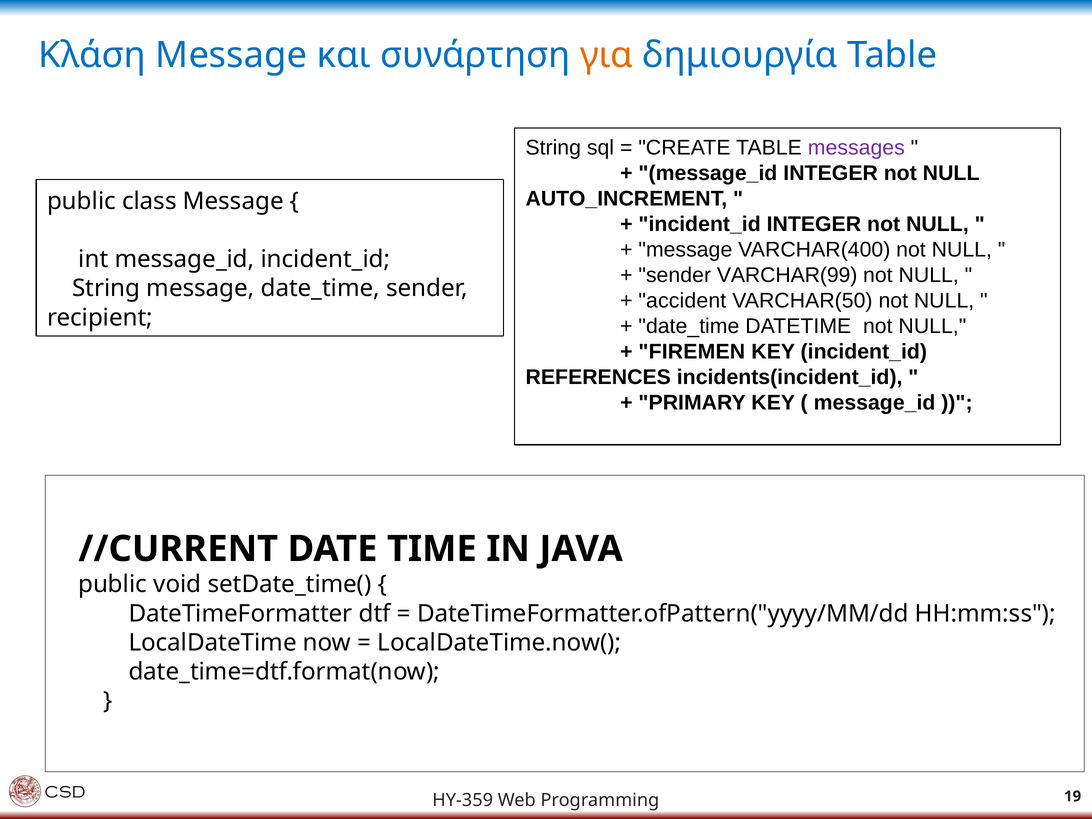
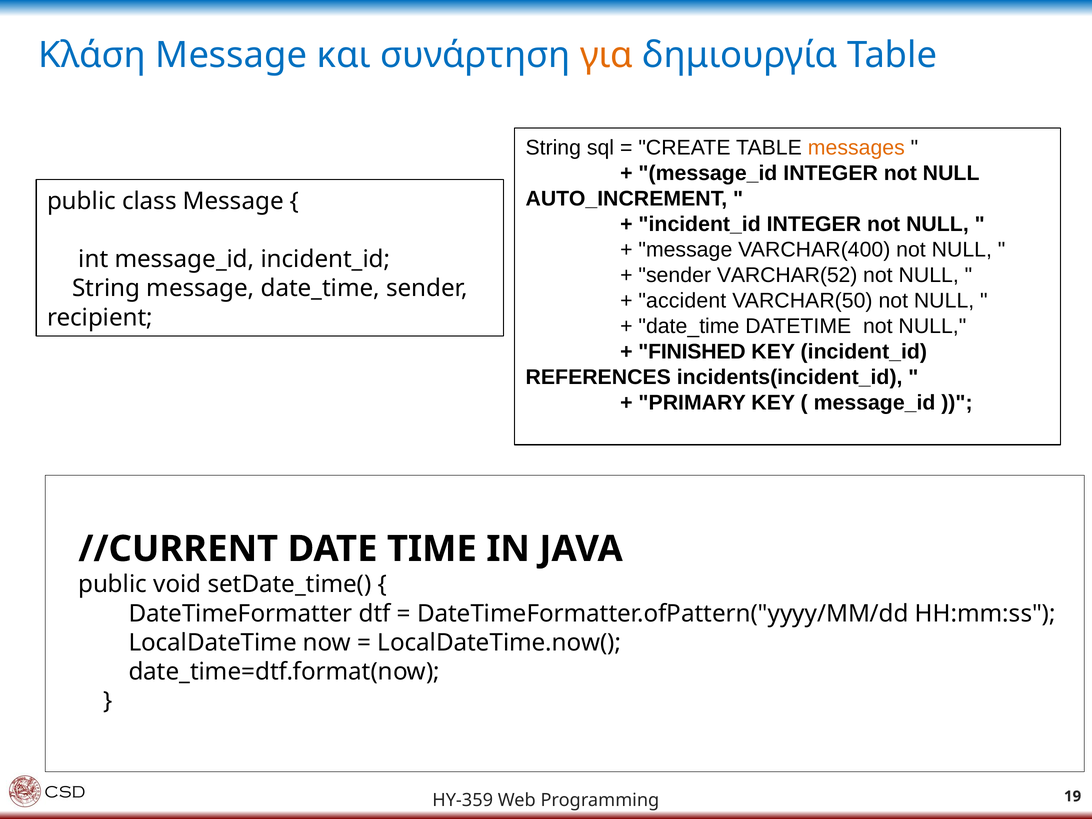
messages colour: purple -> orange
VARCHAR(99: VARCHAR(99 -> VARCHAR(52
FIREMEN: FIREMEN -> FINISHED
